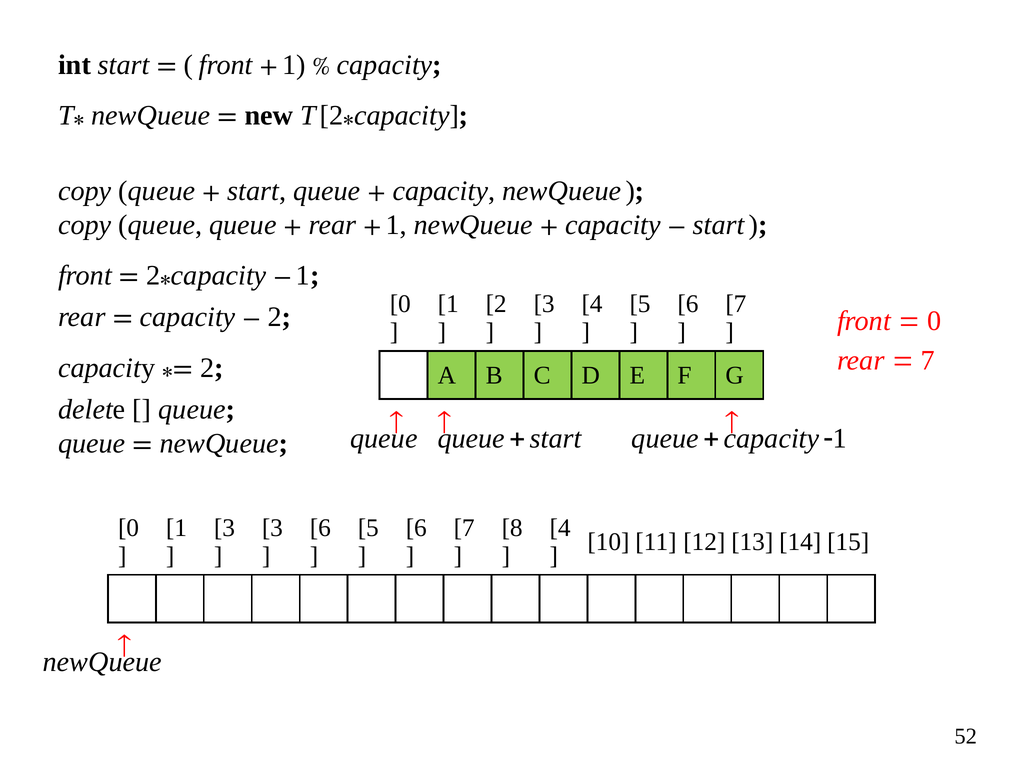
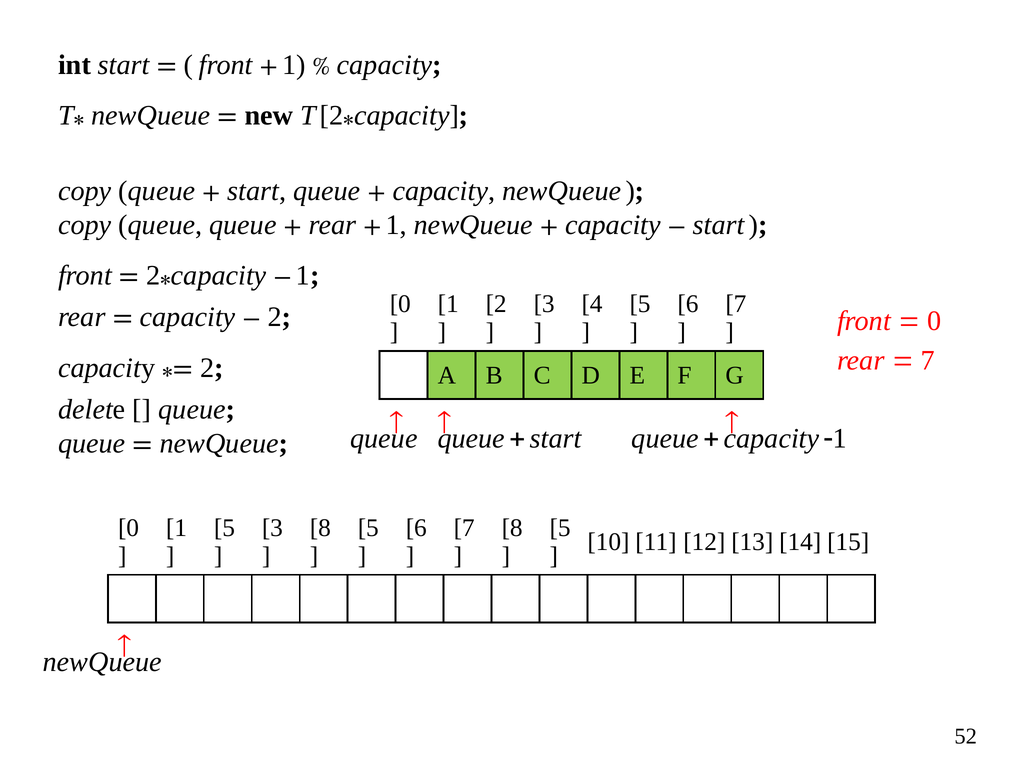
3 at (224, 528): 3 -> 5
6 at (320, 528): 6 -> 8
4 at (560, 528): 4 -> 5
